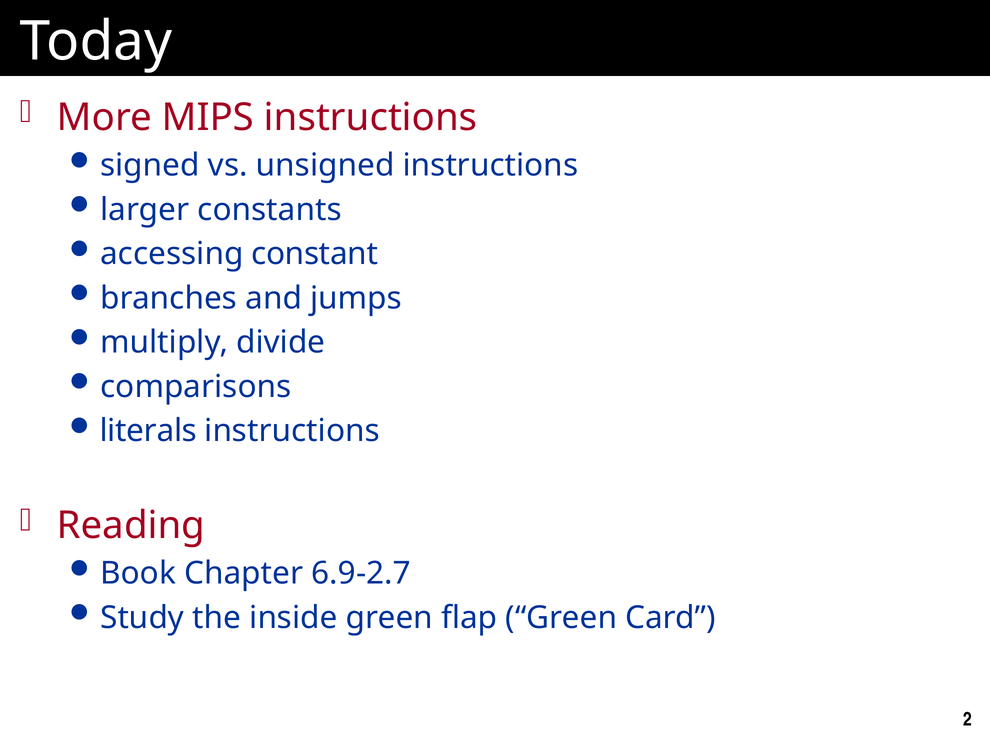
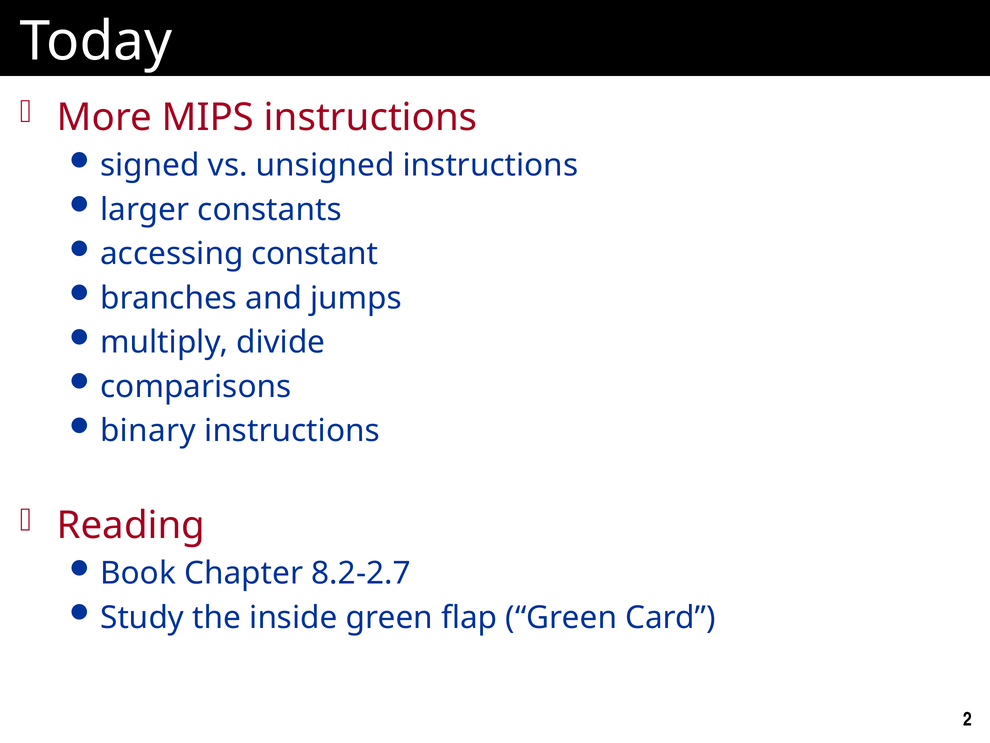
literals: literals -> binary
6.9-2.7: 6.9-2.7 -> 8.2-2.7
